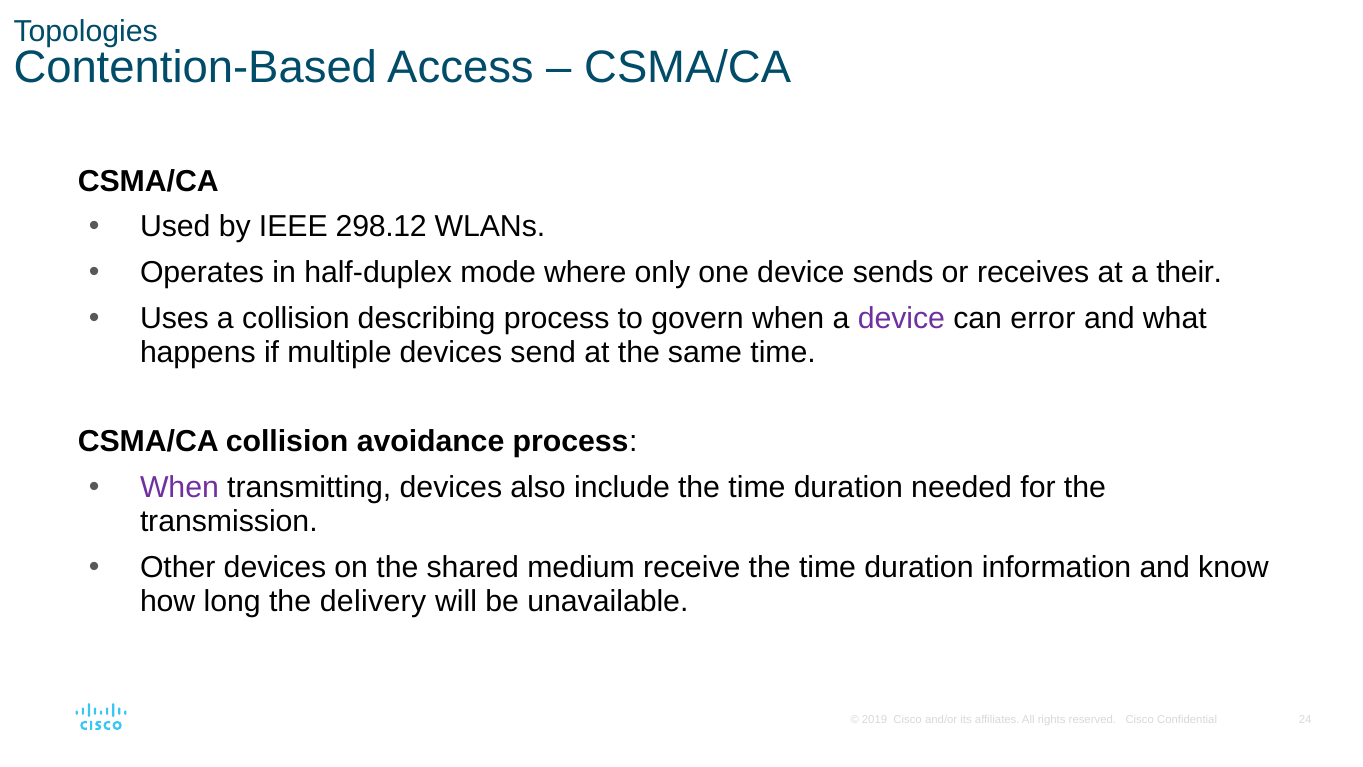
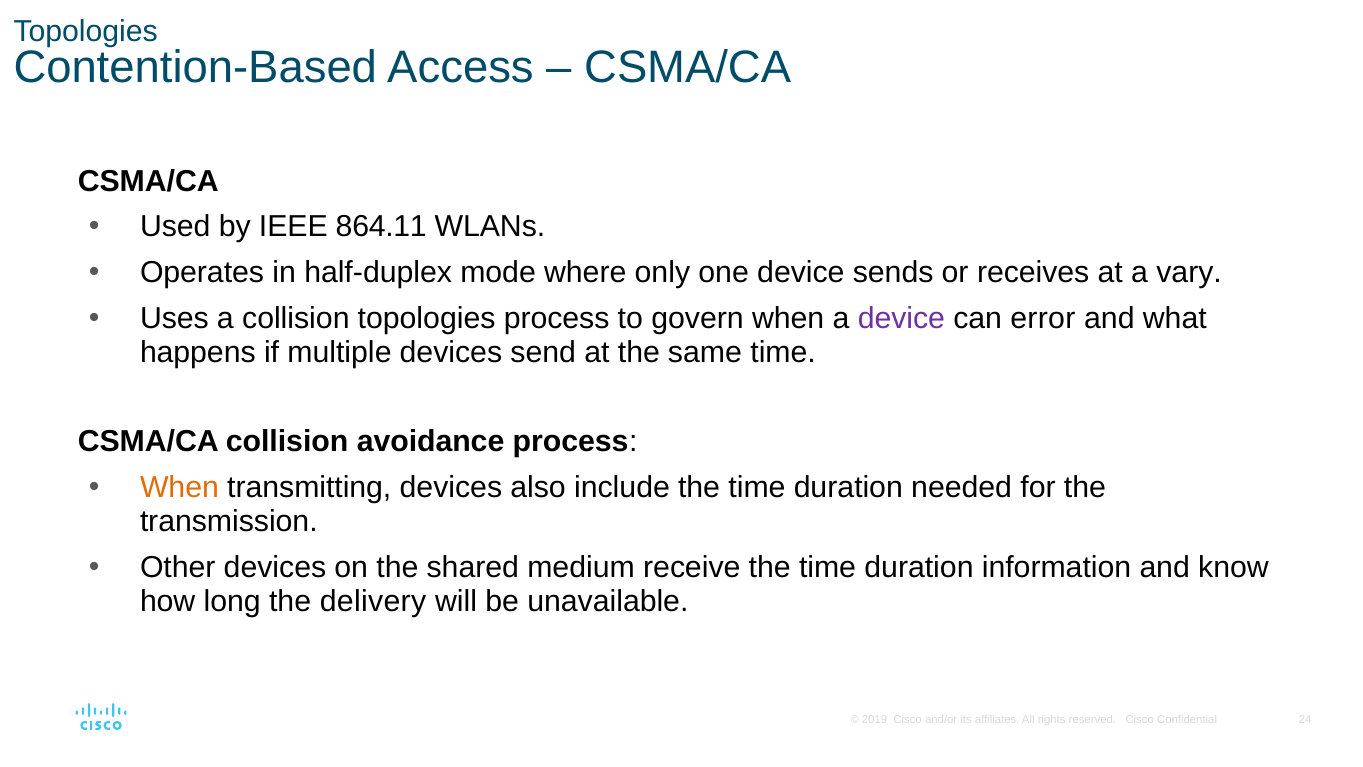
298.12: 298.12 -> 864.11
their: their -> vary
collision describing: describing -> topologies
When at (179, 487) colour: purple -> orange
